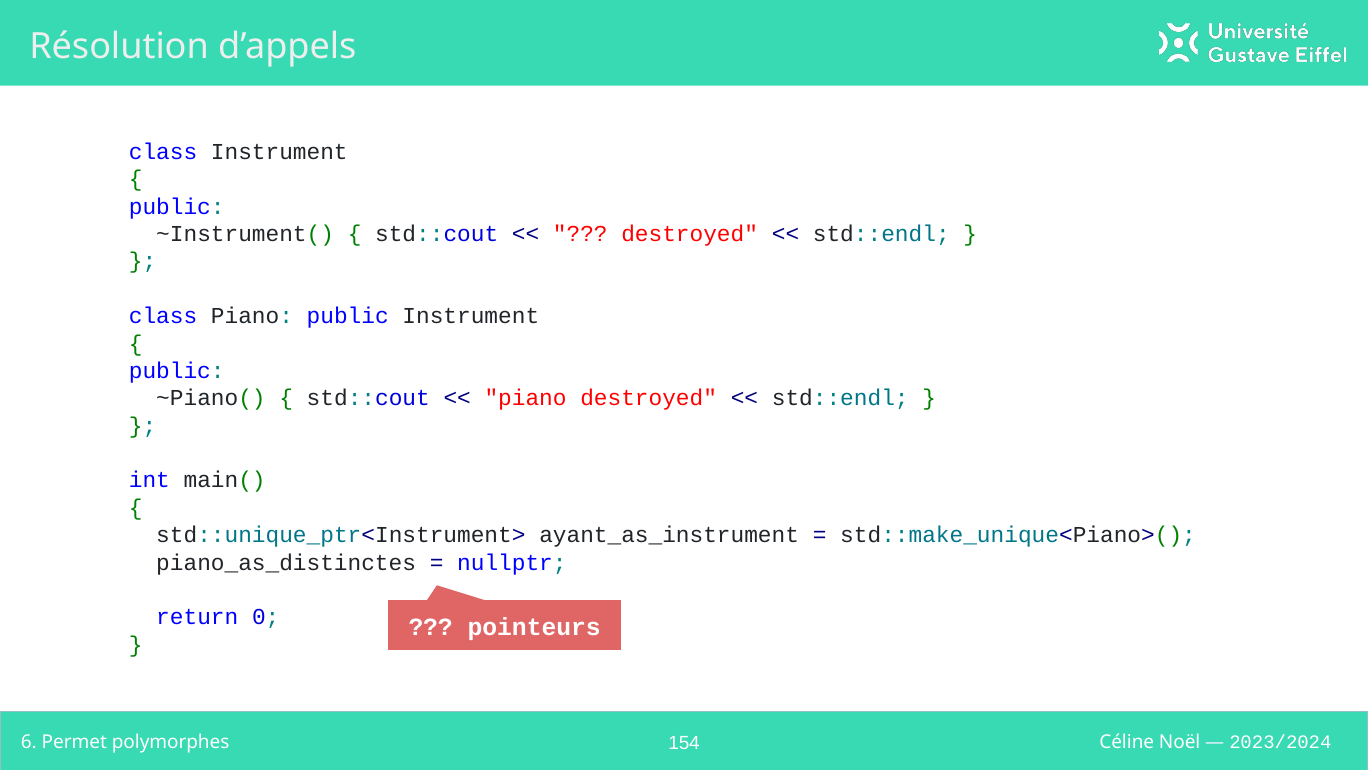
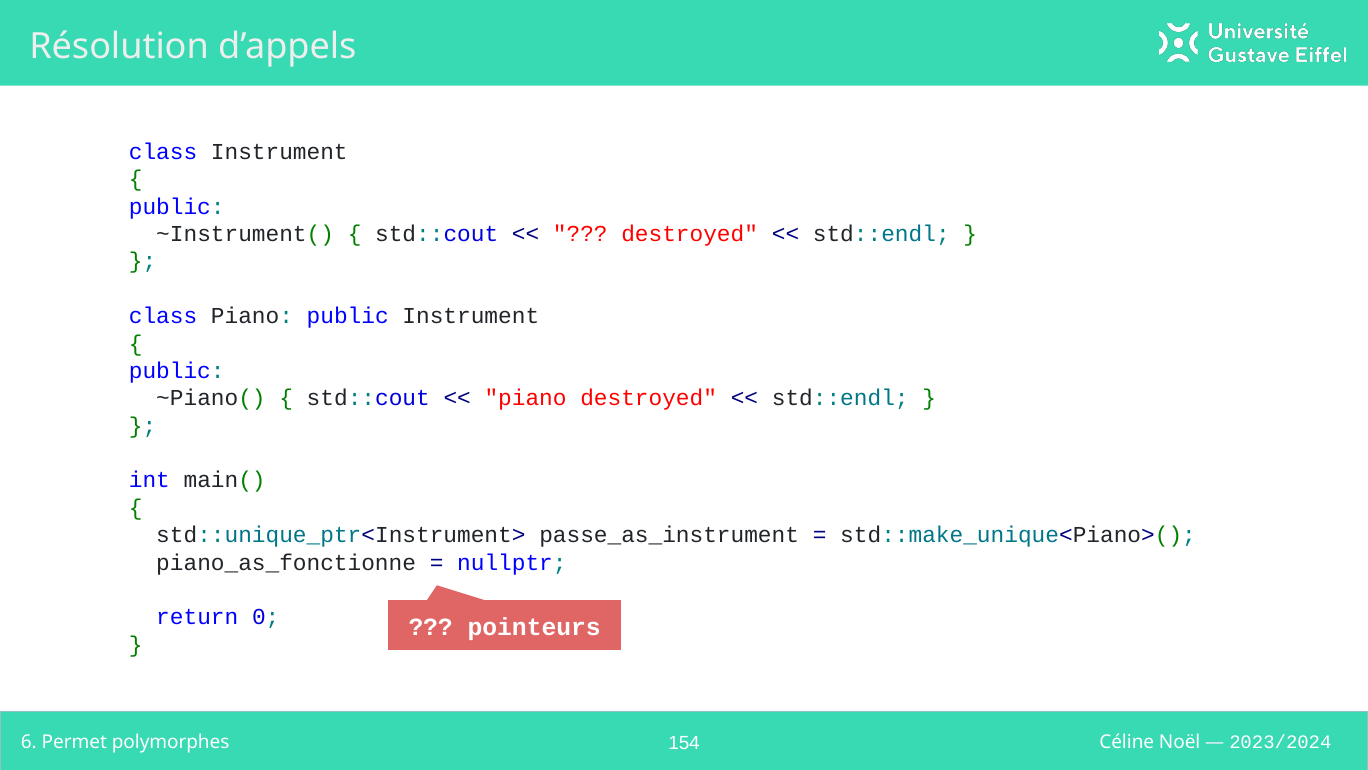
ayant_as_instrument: ayant_as_instrument -> passe_as_instrument
piano_as_distinctes: piano_as_distinctes -> piano_as_fonctionne
